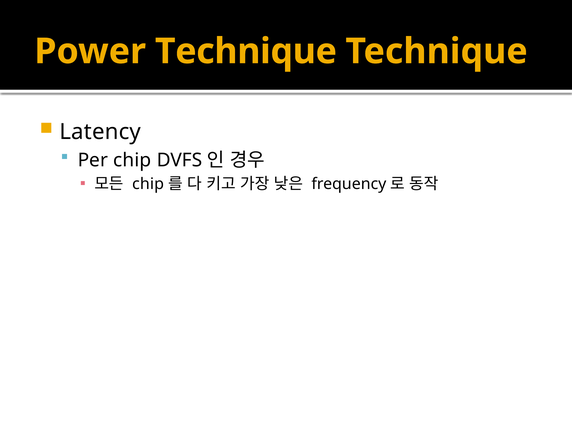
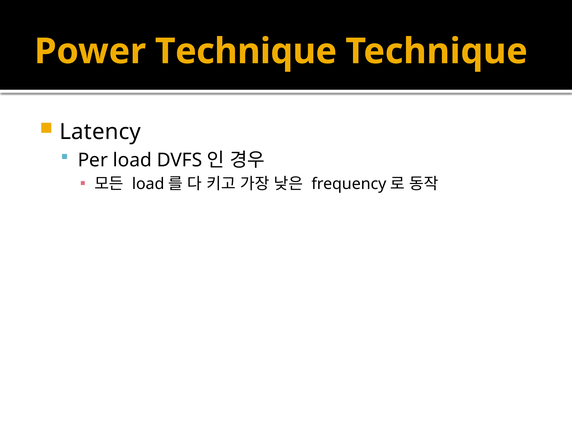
Per chip: chip -> load
chip at (148, 184): chip -> load
